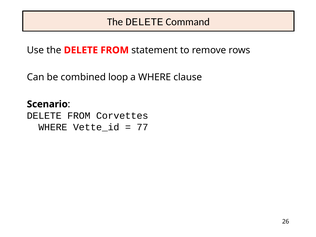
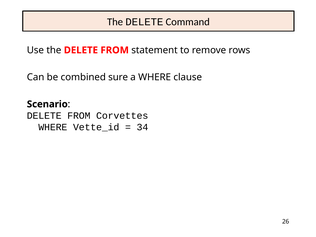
loop: loop -> sure
77: 77 -> 34
